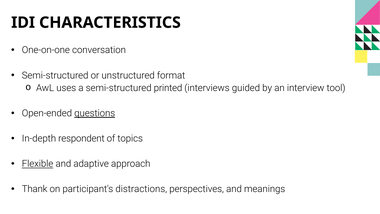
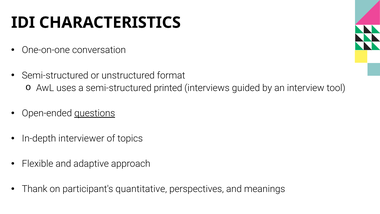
respondent: respondent -> interviewer
Flexible underline: present -> none
distractions: distractions -> quantitative
